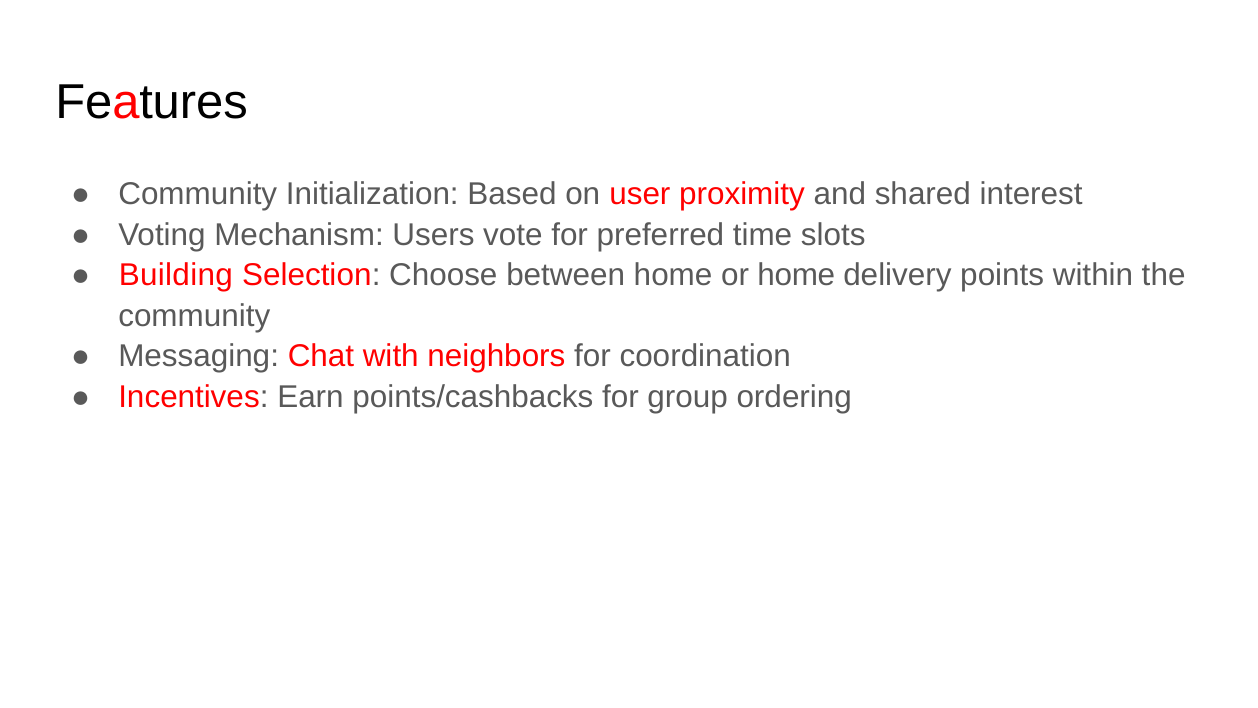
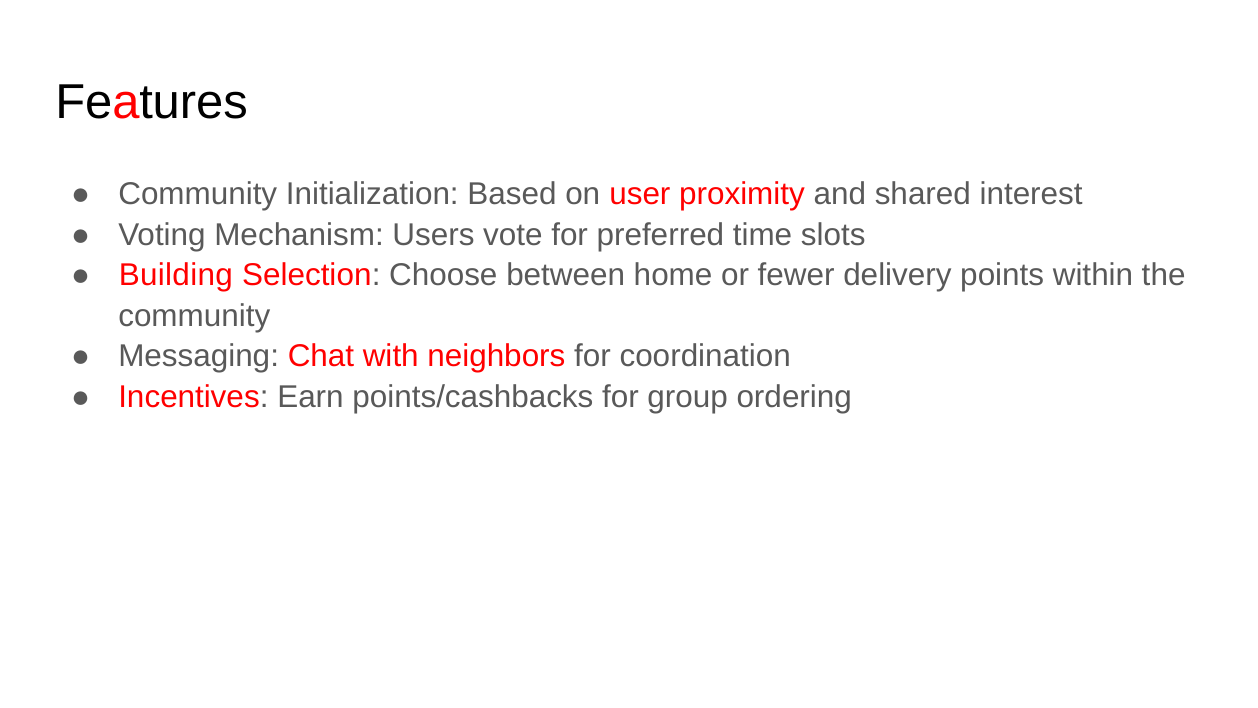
or home: home -> fewer
